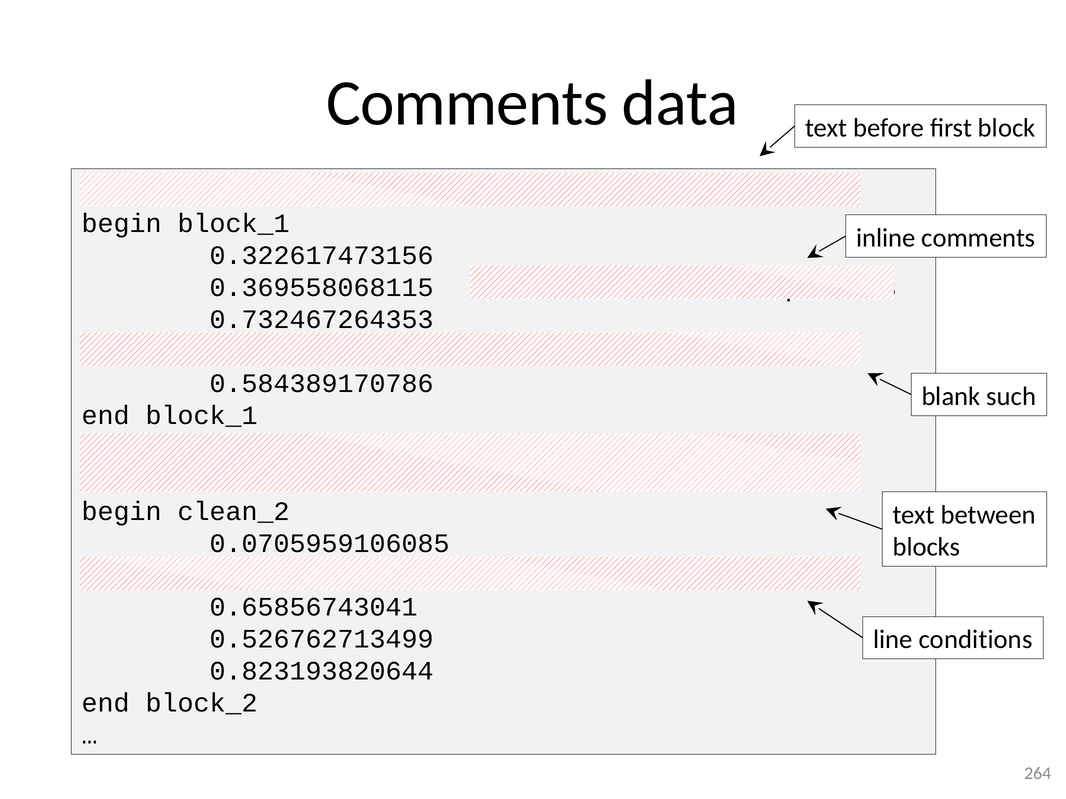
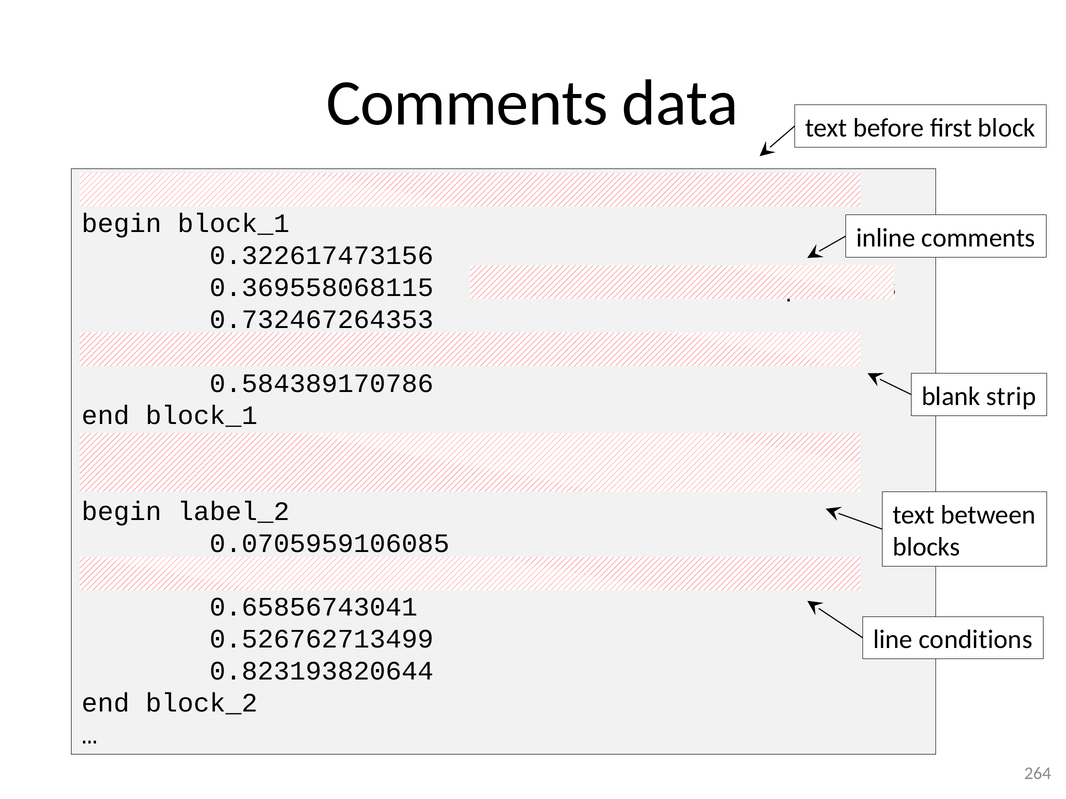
such: such -> strip
clean_2: clean_2 -> label_2
